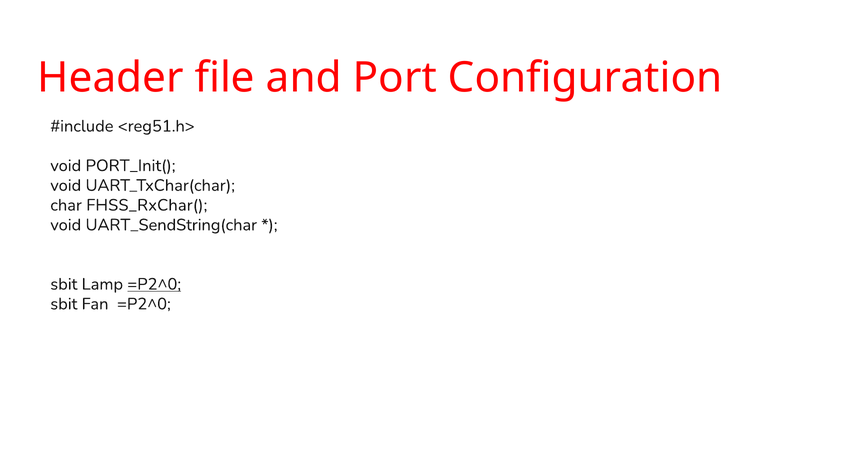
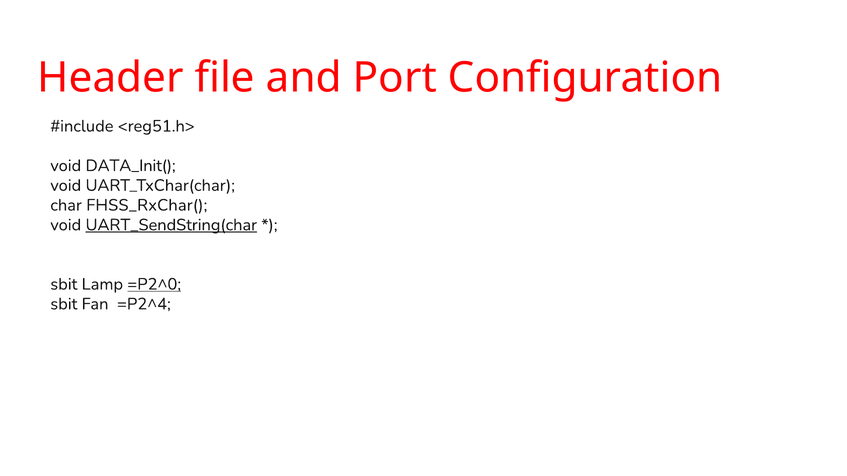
PORT_Init(: PORT_Init( -> DATA_Init(
UART_SendString(char underline: none -> present
Fan =P2^0: =P2^0 -> =P2^4
